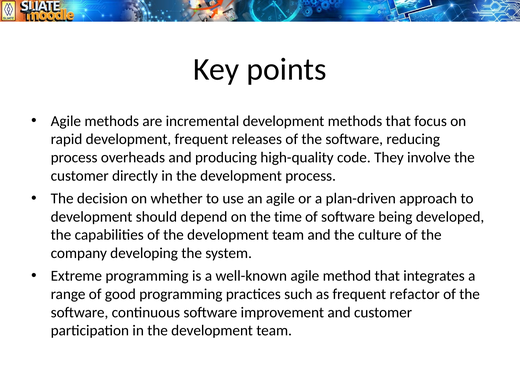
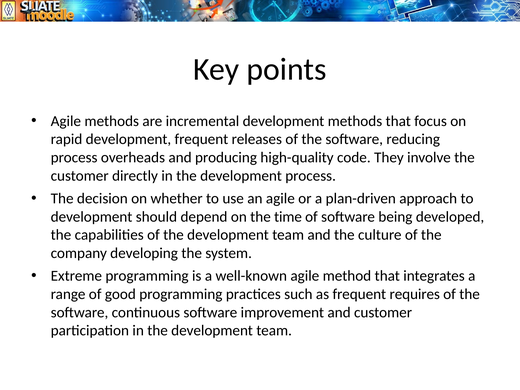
refactor: refactor -> requires
